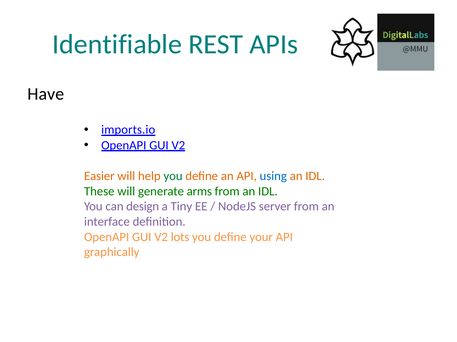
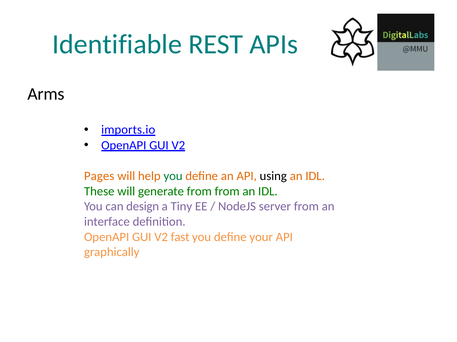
Have: Have -> Arms
Easier: Easier -> Pages
using colour: blue -> black
generate arms: arms -> from
lots: lots -> fast
